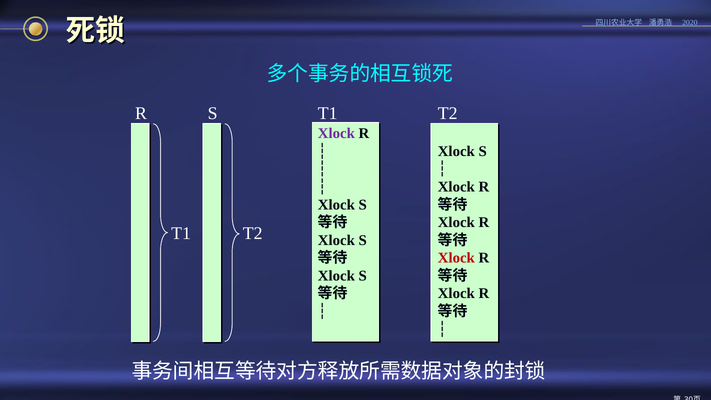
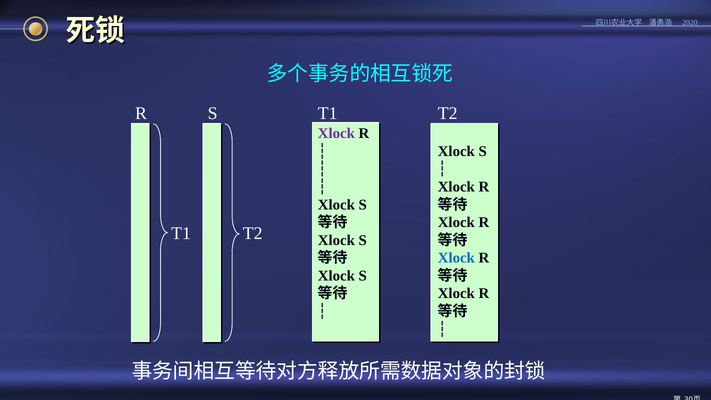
Xlock at (456, 258) colour: red -> blue
